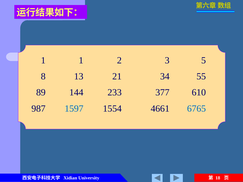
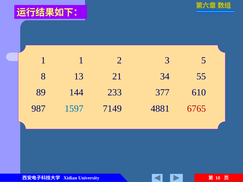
1554: 1554 -> 7149
4661: 4661 -> 4881
6765 colour: blue -> red
